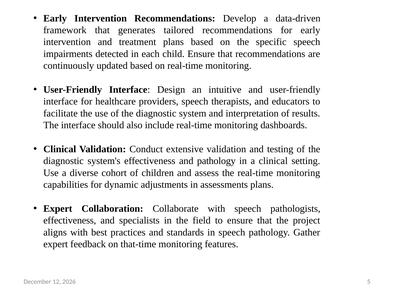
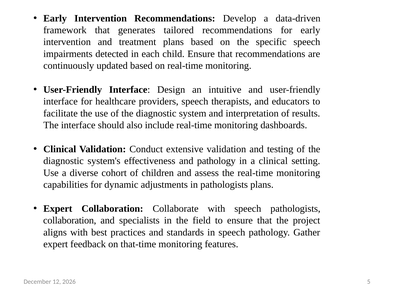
in assessments: assessments -> pathologists
effectiveness at (70, 221): effectiveness -> collaboration
